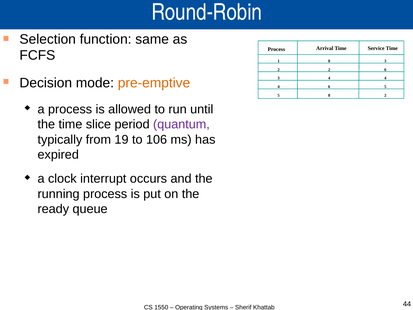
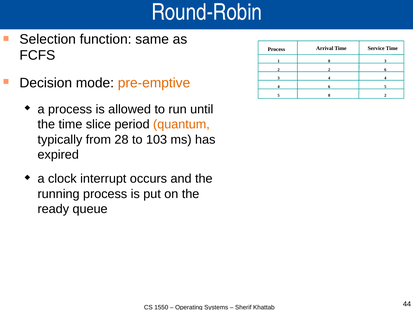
quantum colour: purple -> orange
19: 19 -> 28
106: 106 -> 103
